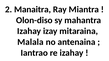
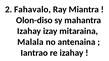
Manaitra: Manaitra -> Fahavalo
